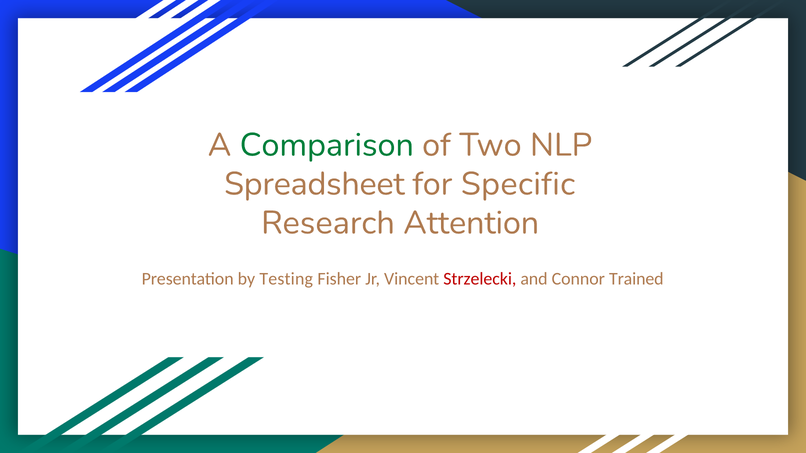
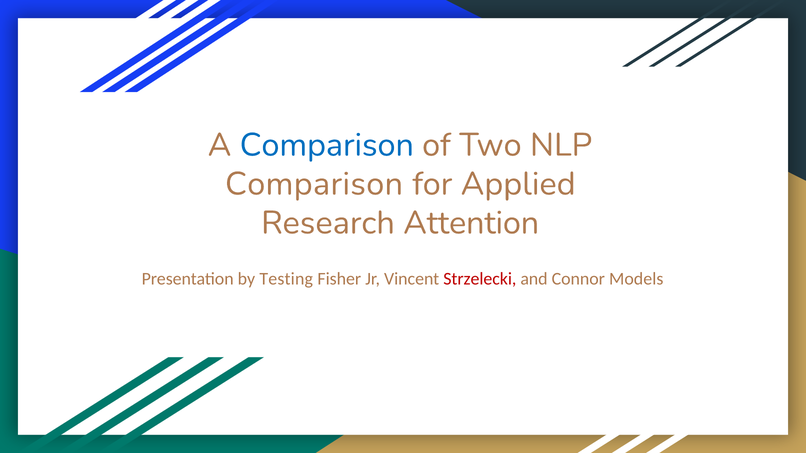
Comparison at (327, 145) colour: green -> blue
Spreadsheet at (314, 184): Spreadsheet -> Comparison
Specific: Specific -> Applied
Trained: Trained -> Models
